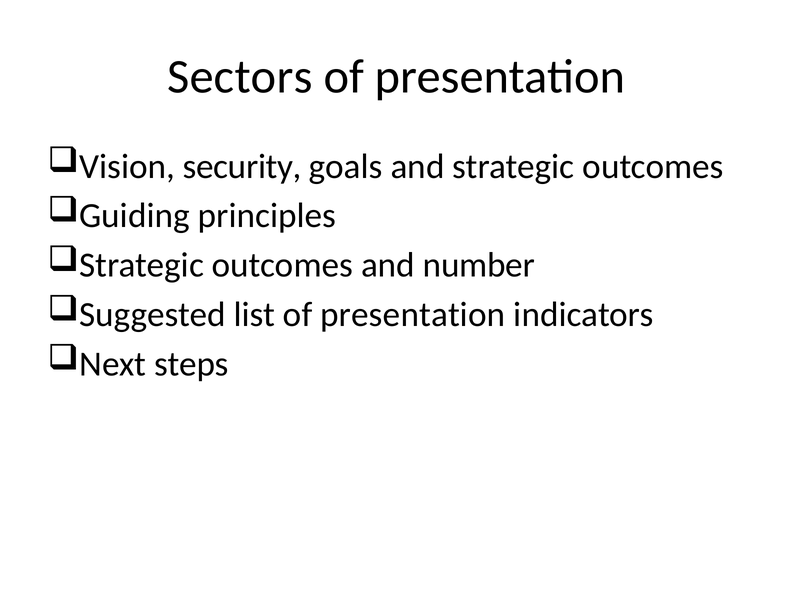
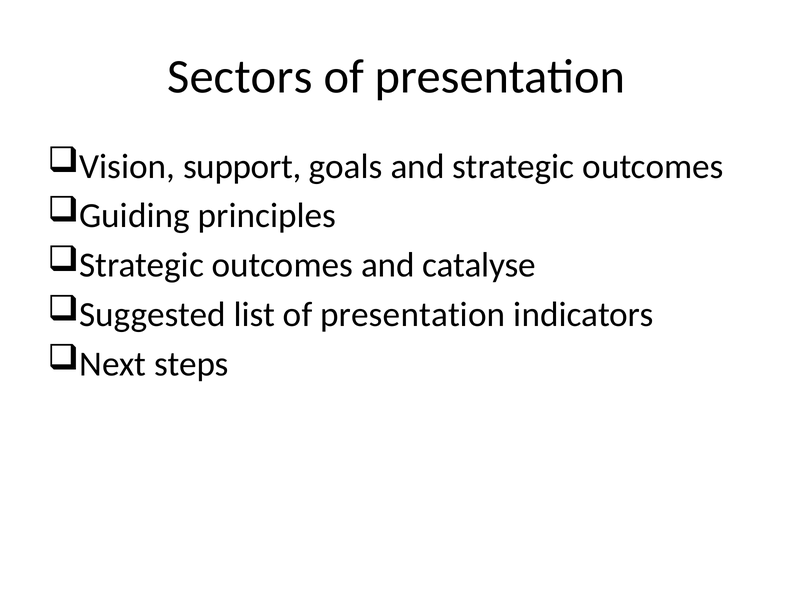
security: security -> support
number: number -> catalyse
